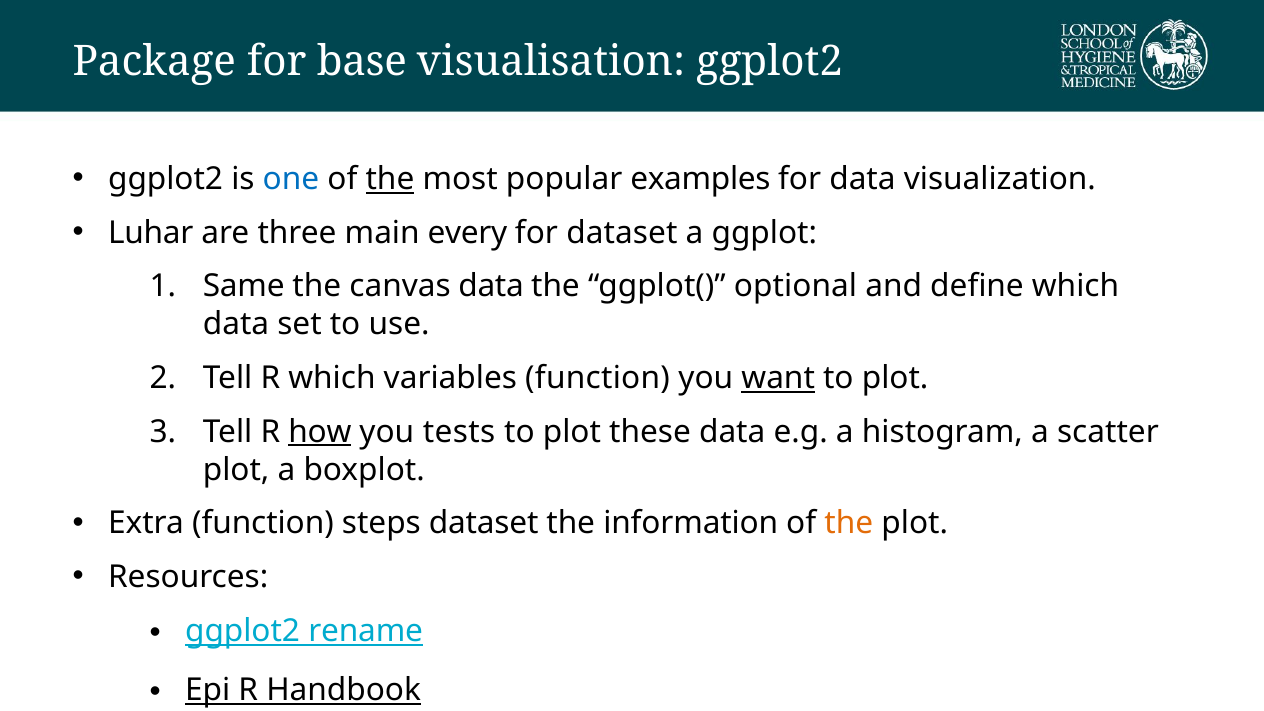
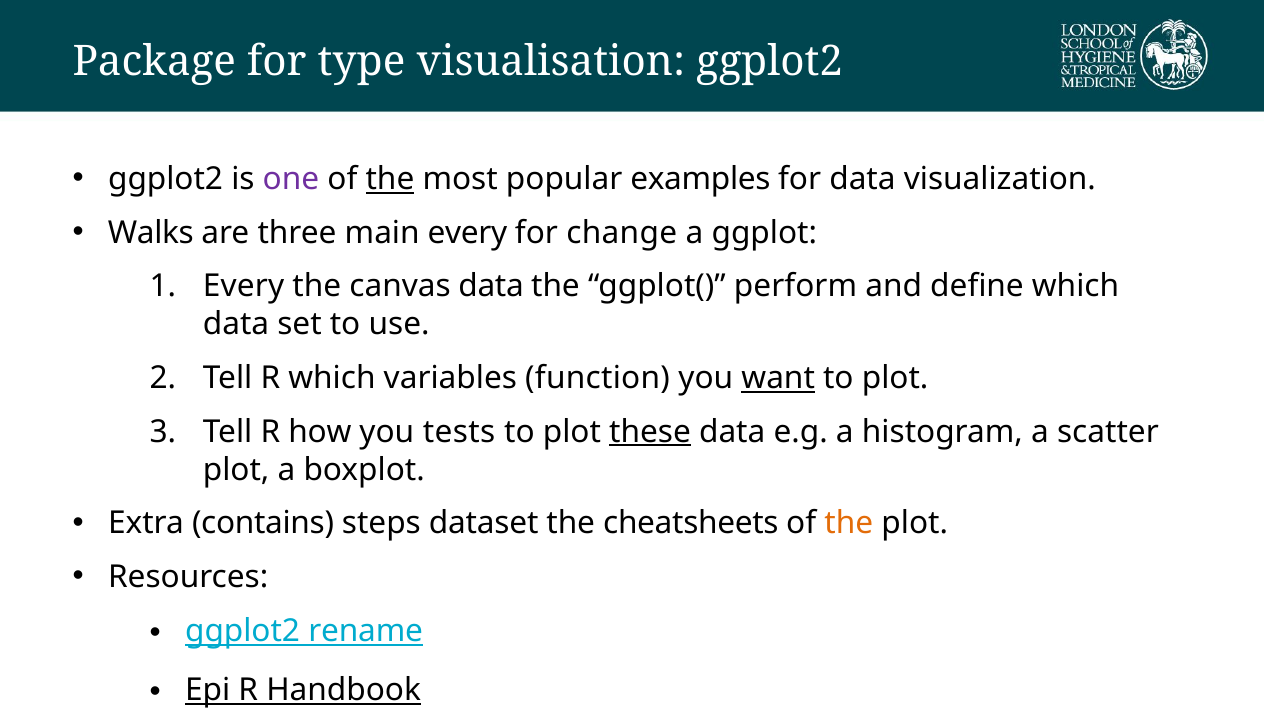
base: base -> type
one colour: blue -> purple
Luhar: Luhar -> Walks
for dataset: dataset -> change
Same at (244, 286): Same -> Every
optional: optional -> perform
how underline: present -> none
these underline: none -> present
Extra function: function -> contains
information: information -> cheatsheets
